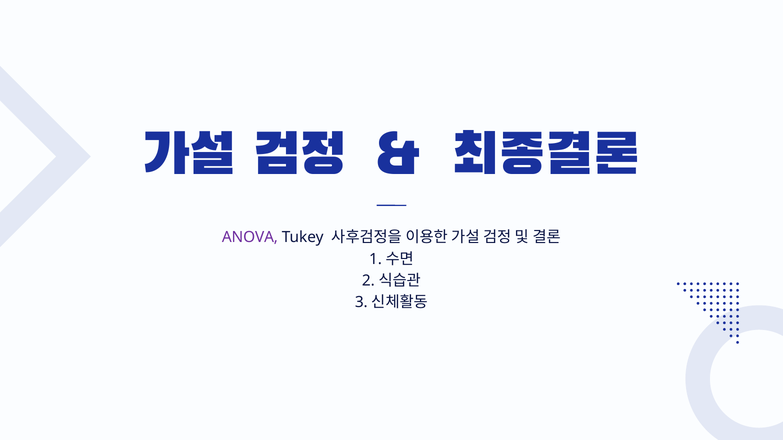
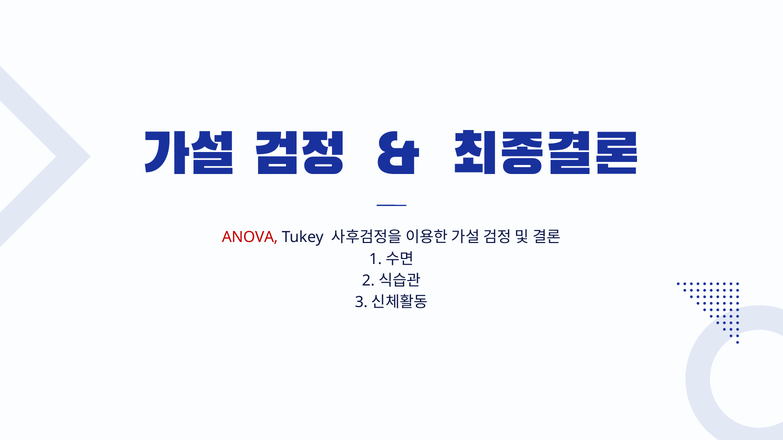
ANOVA colour: purple -> red
